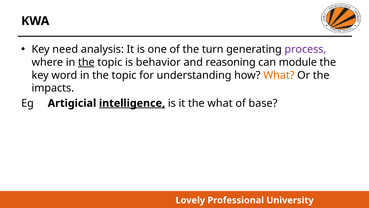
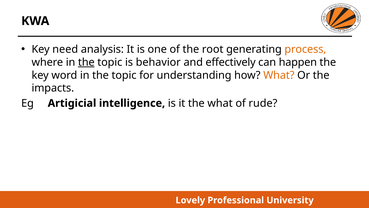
turn: turn -> root
process colour: purple -> orange
reasoning: reasoning -> effectively
module: module -> happen
intelligence underline: present -> none
base: base -> rude
